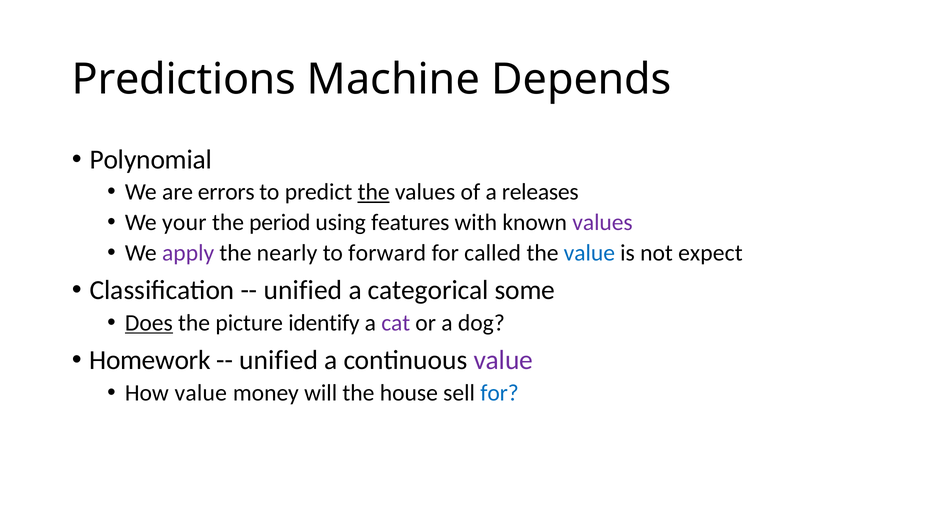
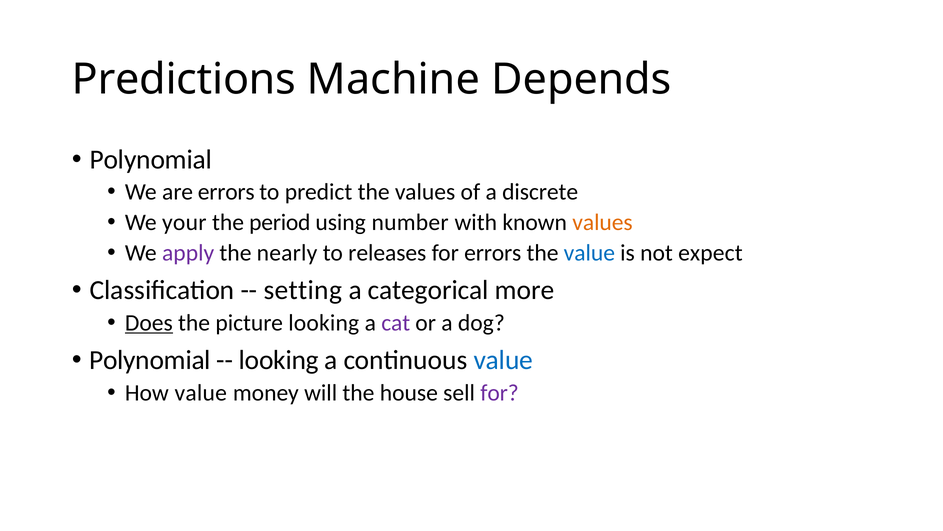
the at (374, 192) underline: present -> none
releases: releases -> discrete
features: features -> number
values at (602, 222) colour: purple -> orange
forward: forward -> releases
for called: called -> errors
unified at (303, 290): unified -> setting
some: some -> more
picture identify: identify -> looking
Homework at (150, 360): Homework -> Polynomial
unified at (279, 360): unified -> looking
value at (503, 360) colour: purple -> blue
for at (500, 392) colour: blue -> purple
